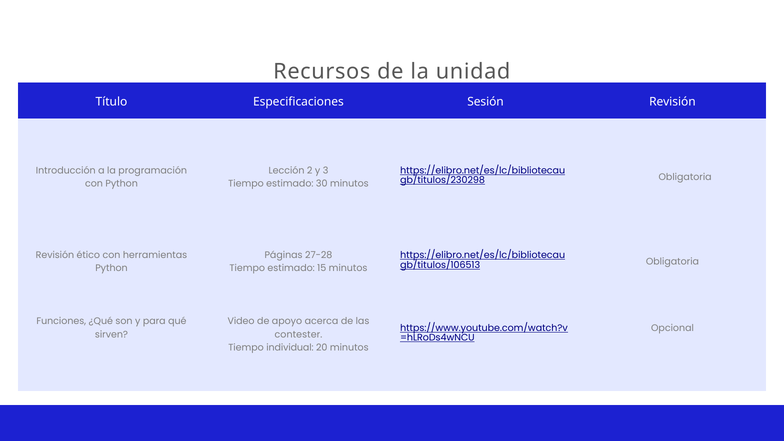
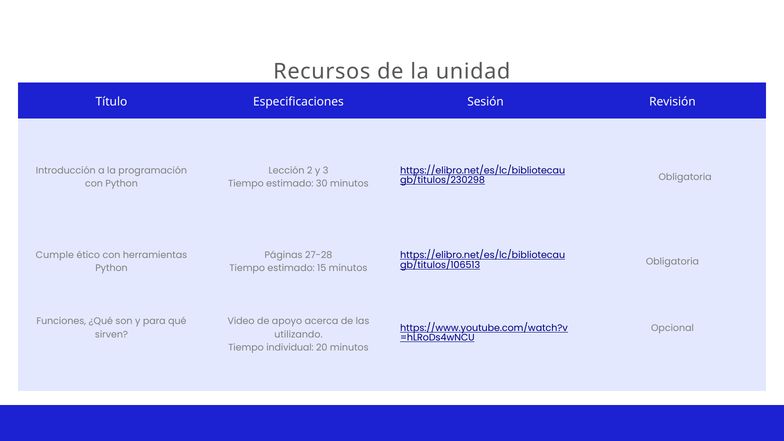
Revisión at (55, 255): Revisión -> Cumple
contester: contester -> utilizando
